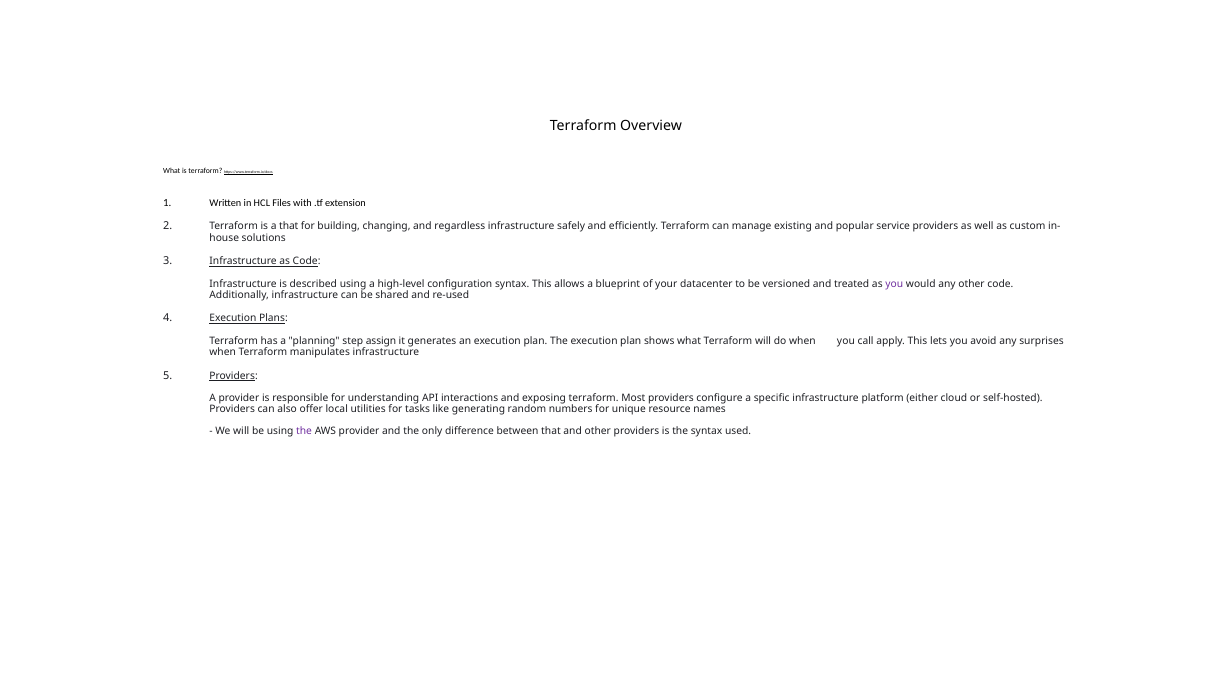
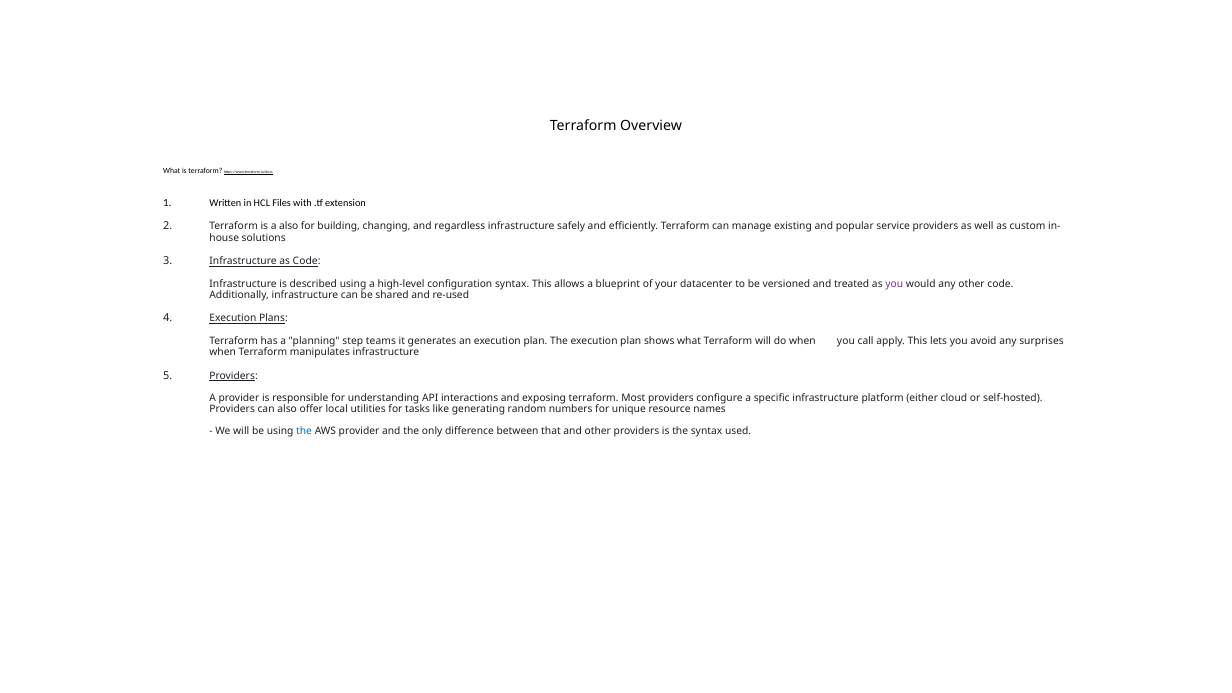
a that: that -> also
assign: assign -> teams
the at (304, 431) colour: purple -> blue
